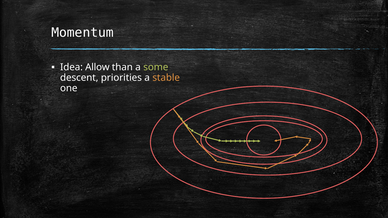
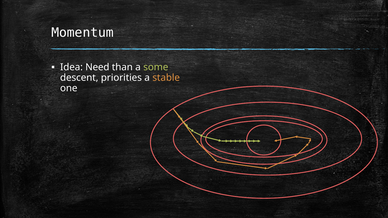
Allow: Allow -> Need
